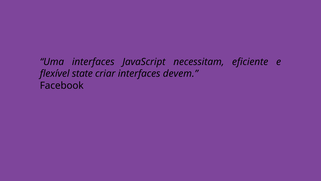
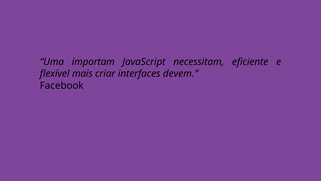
Uma interfaces: interfaces -> importam
state: state -> mais
